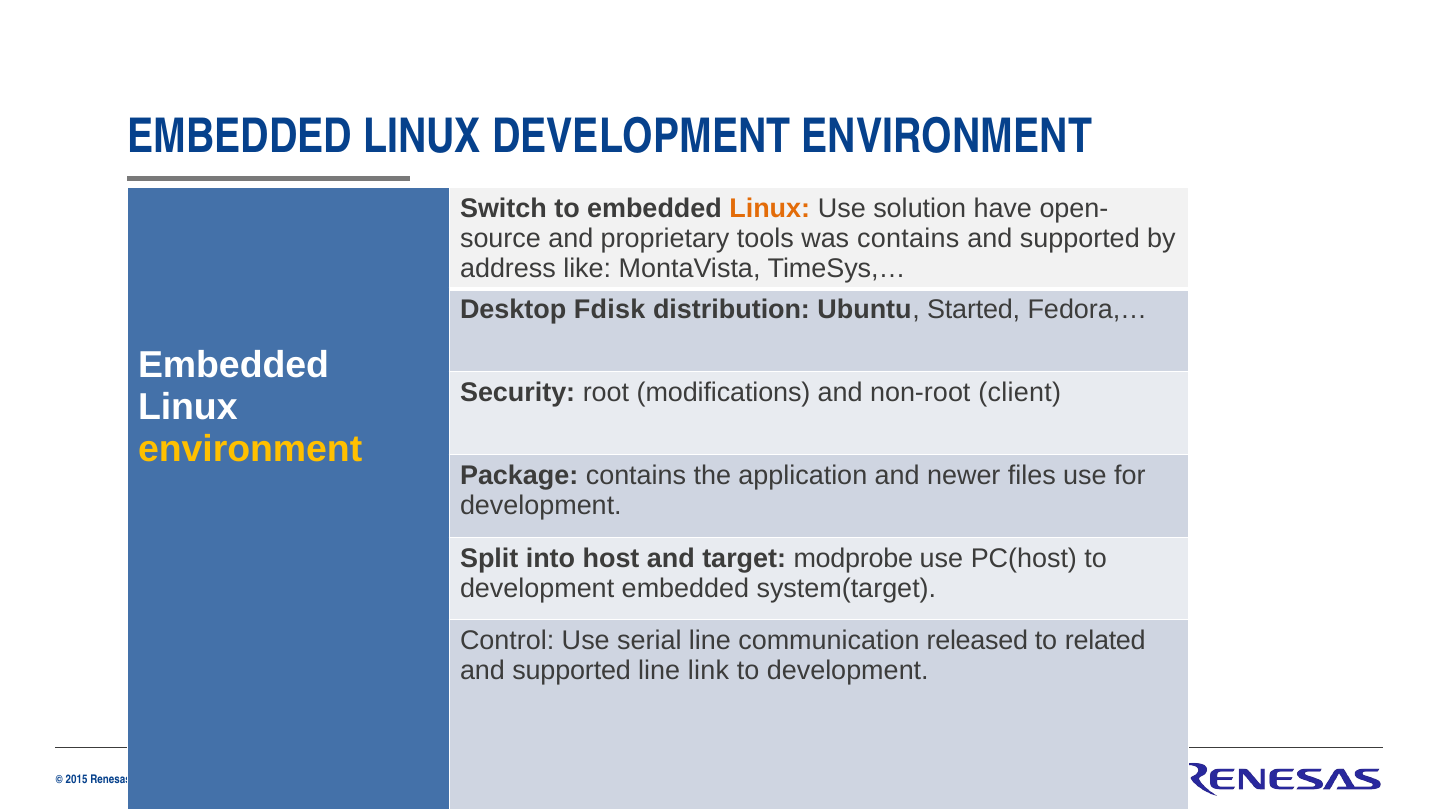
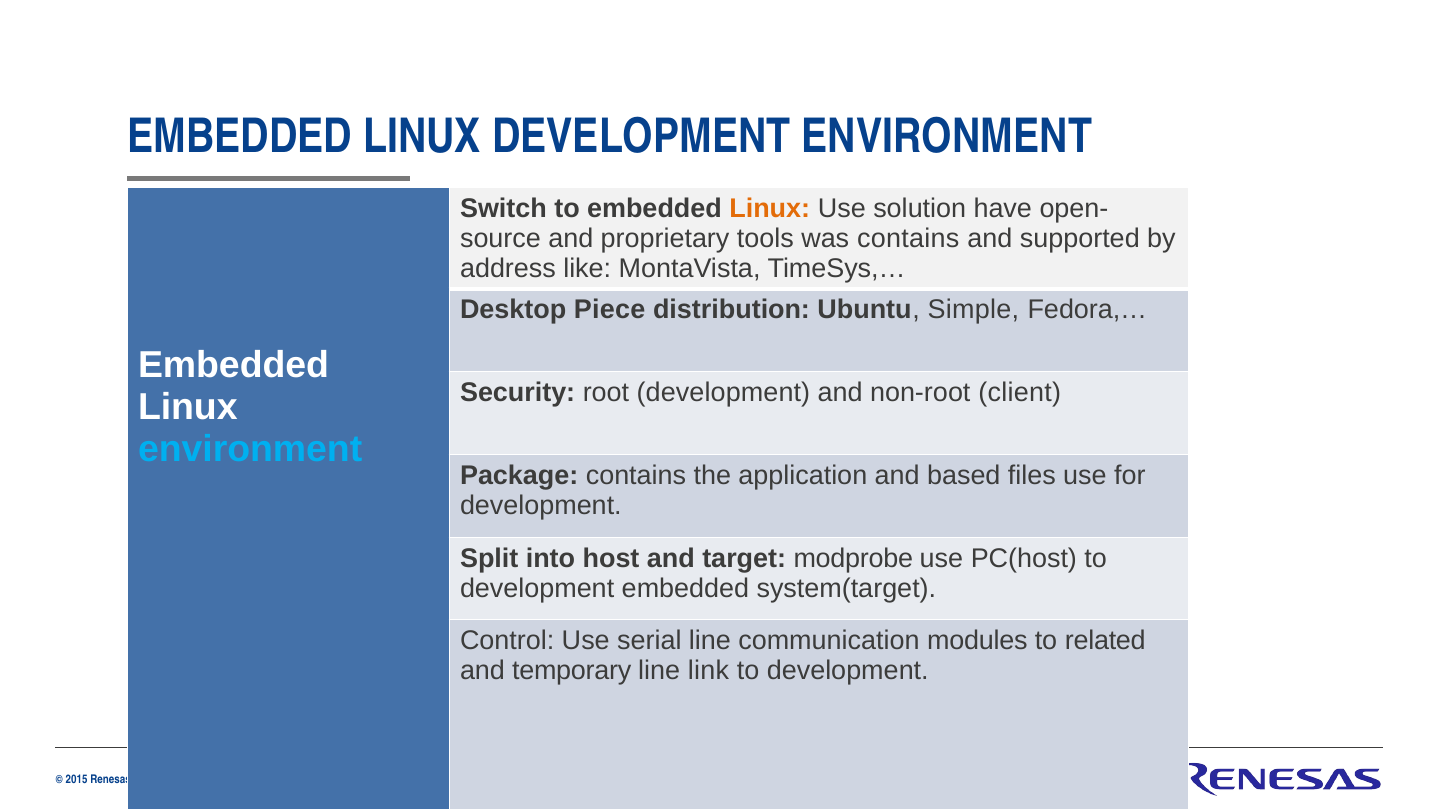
Fdisk: Fdisk -> Piece
Started: Started -> Simple
root modifications: modifications -> development
environment at (250, 449) colour: yellow -> light blue
newer: newer -> based
released: released -> modules
supported at (572, 671): supported -> temporary
